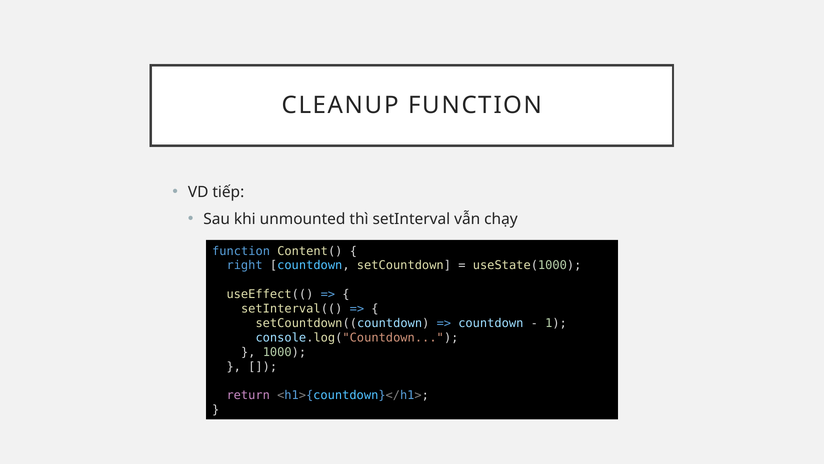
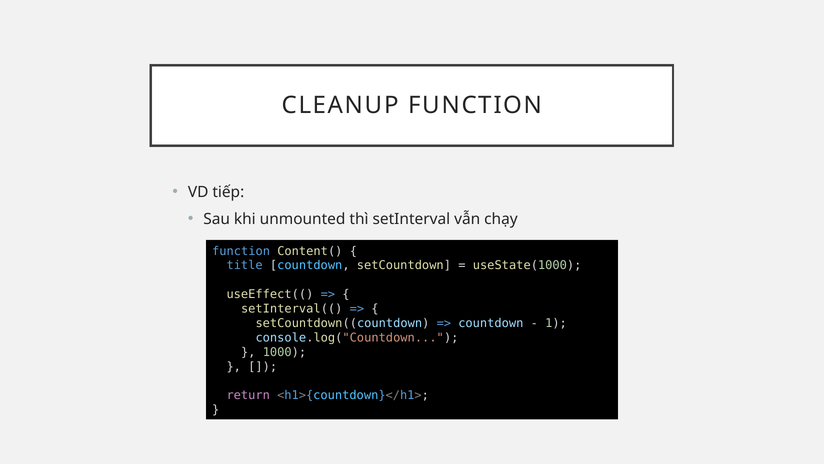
right: right -> title
